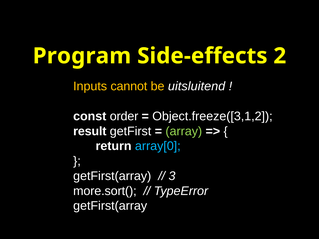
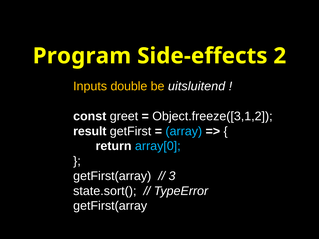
cannot: cannot -> double
order: order -> greet
array colour: light green -> light blue
more.sort(: more.sort( -> state.sort(
